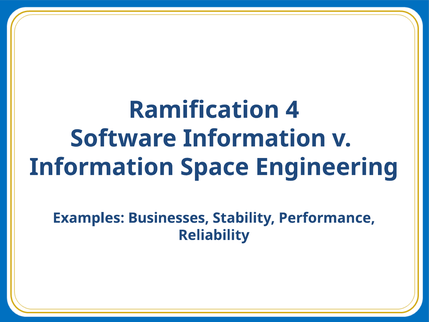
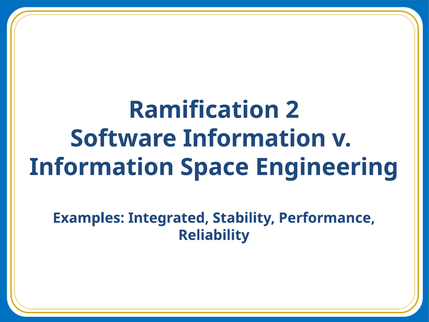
4: 4 -> 2
Businesses: Businesses -> Integrated
